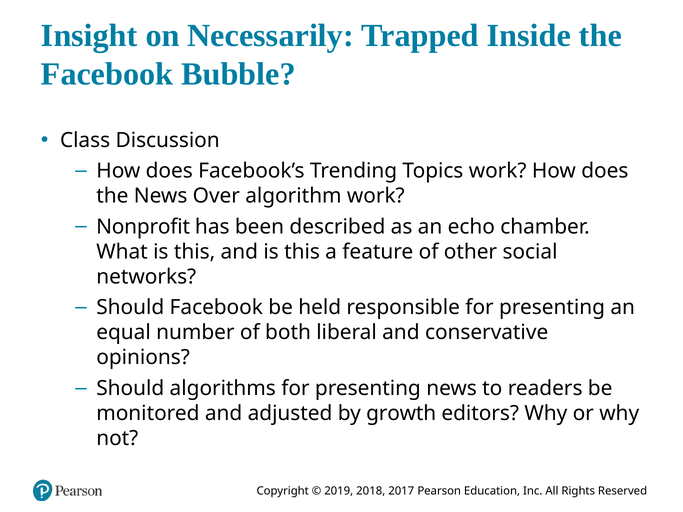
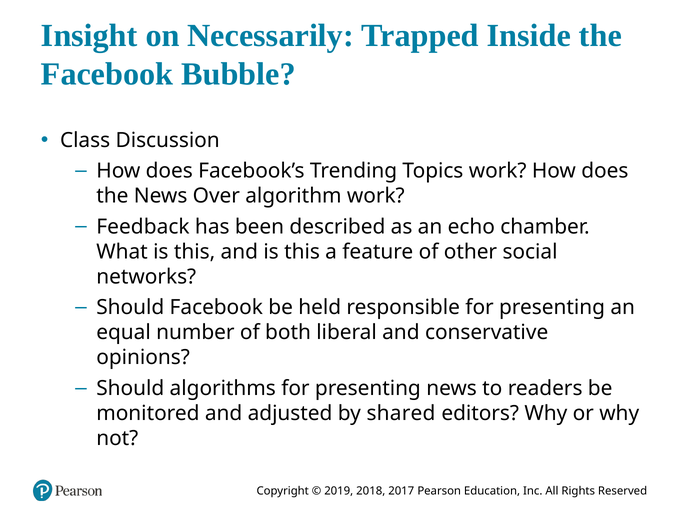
Nonprofit: Nonprofit -> Feedback
growth: growth -> shared
